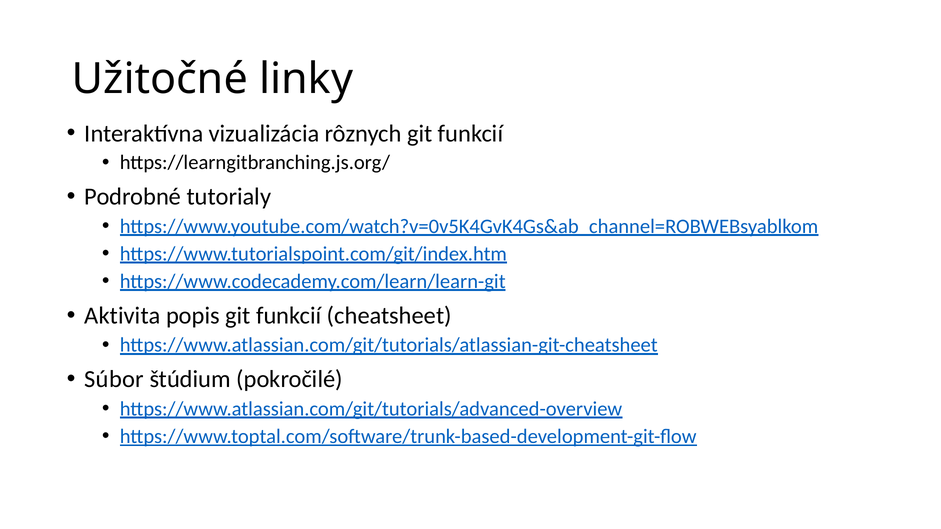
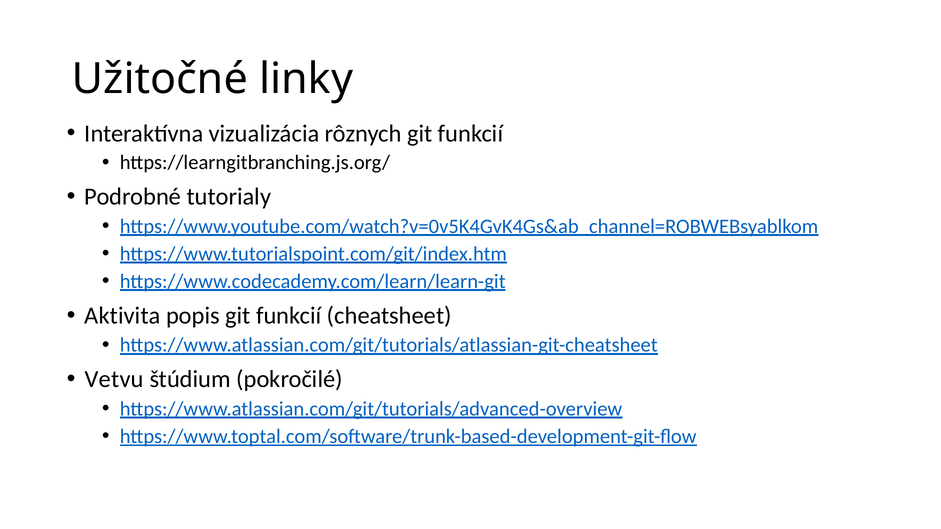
Súbor: Súbor -> Vetvu
